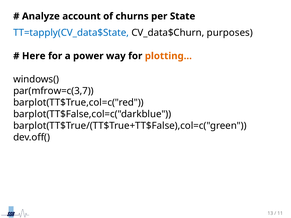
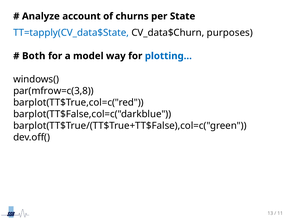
Here: Here -> Both
power: power -> model
plotting colour: orange -> blue
par(mfrow=c(3,7: par(mfrow=c(3,7 -> par(mfrow=c(3,8
